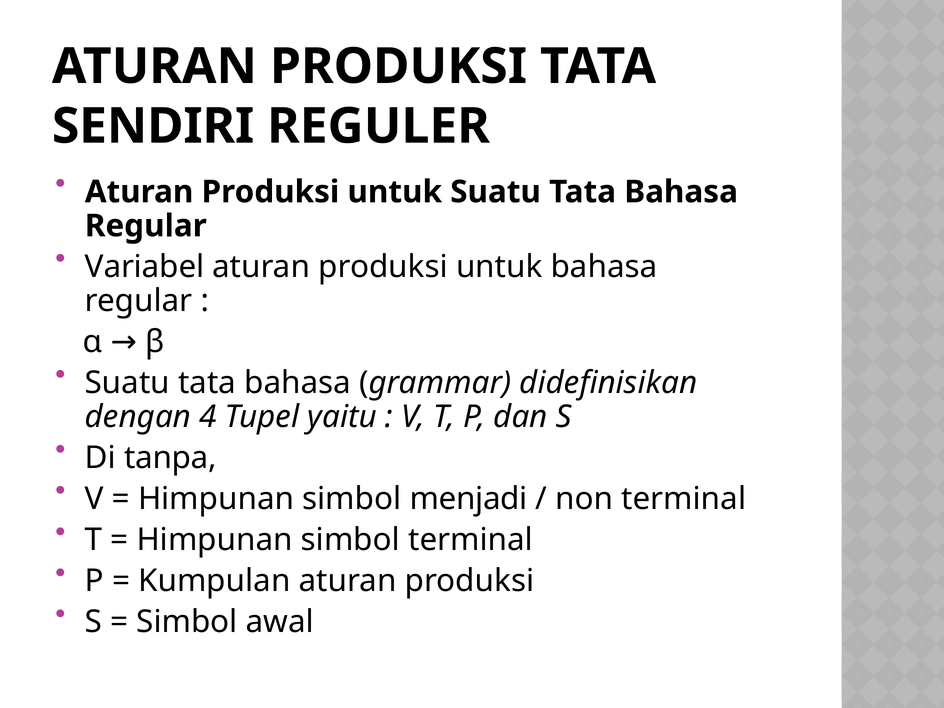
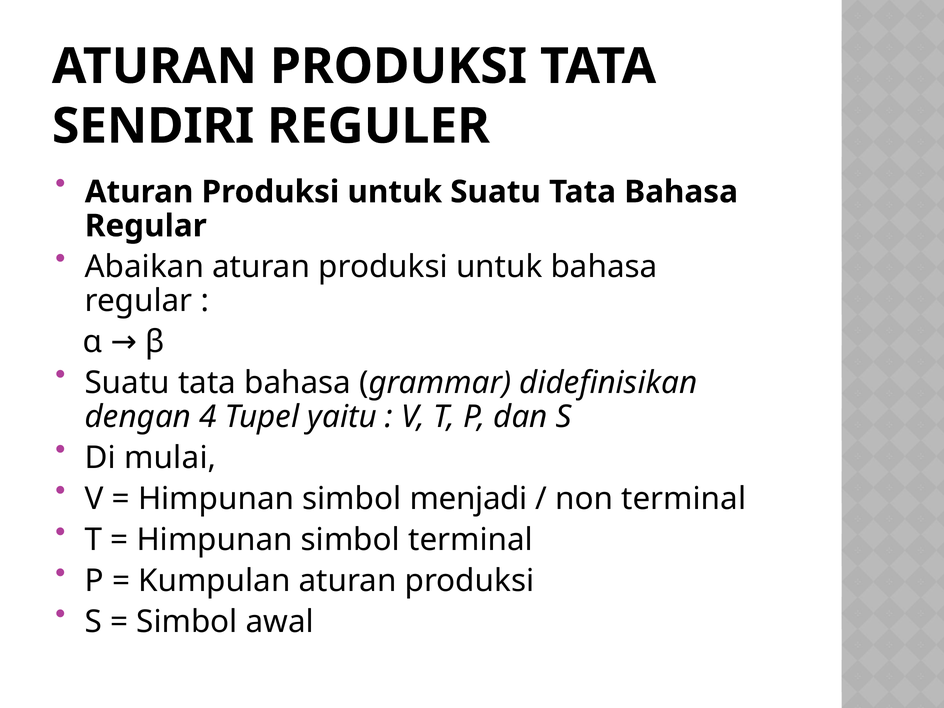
Variabel: Variabel -> Abaikan
tanpa: tanpa -> mulai
